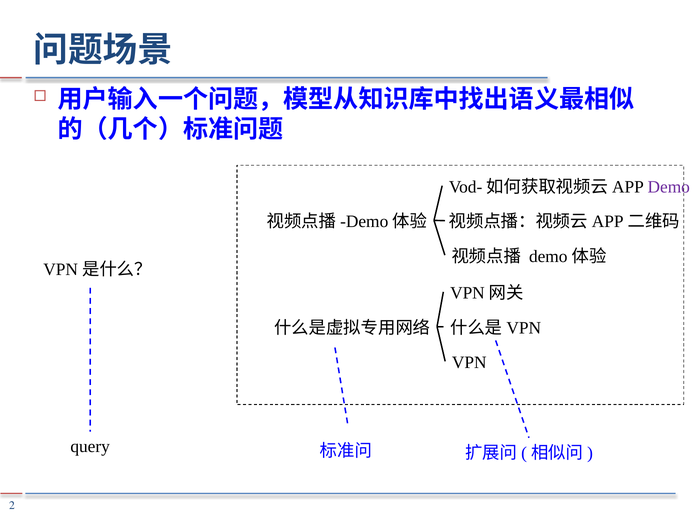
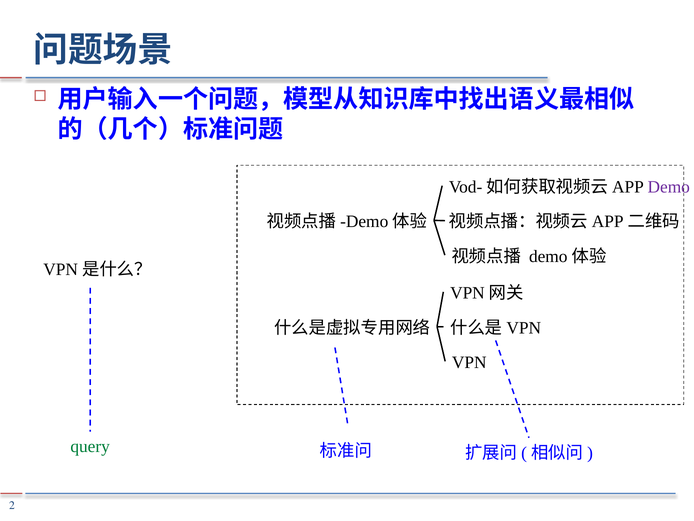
query colour: black -> green
